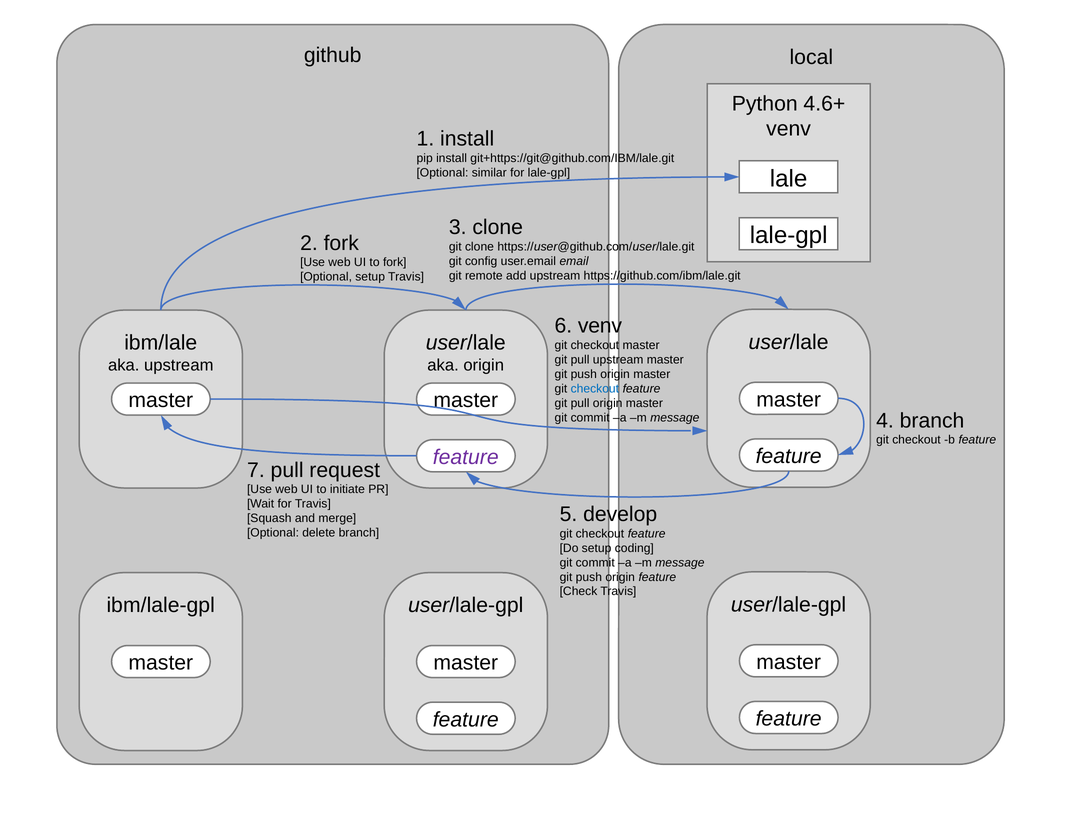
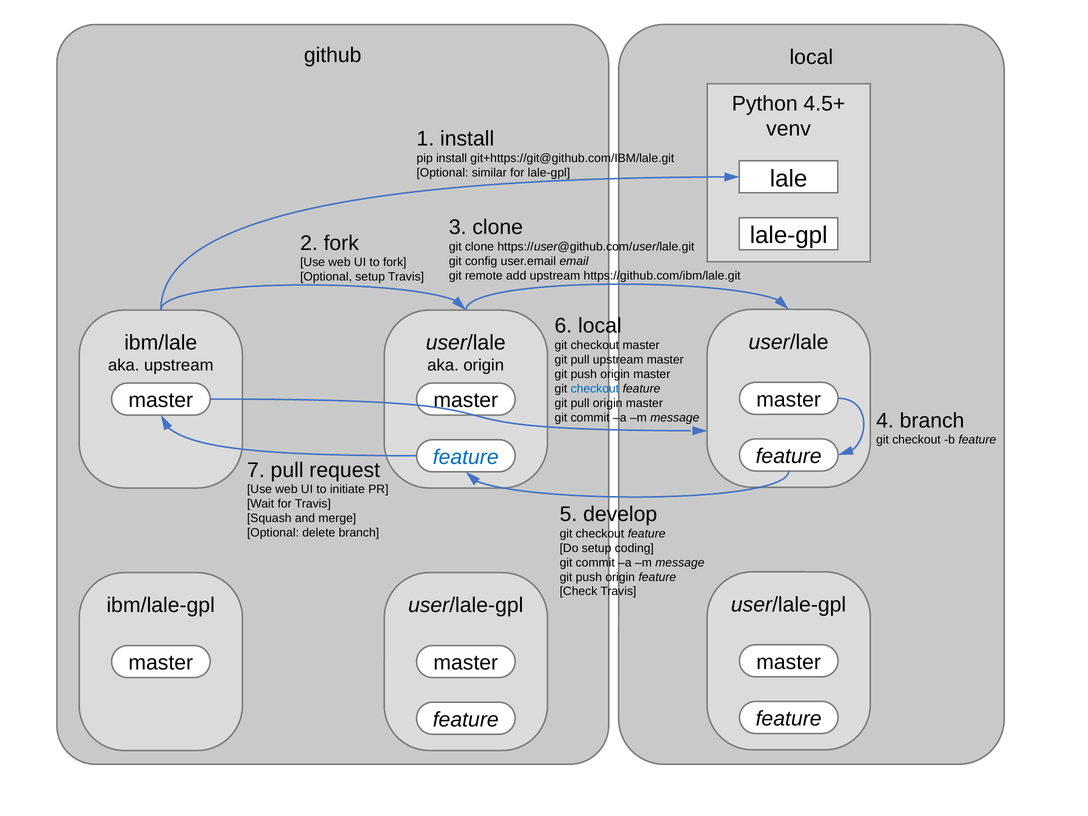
4.6+: 4.6+ -> 4.5+
6 venv: venv -> local
feature at (466, 457) colour: purple -> blue
